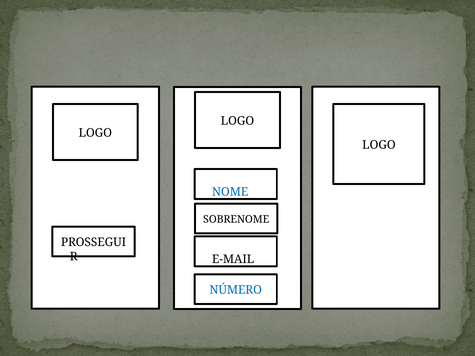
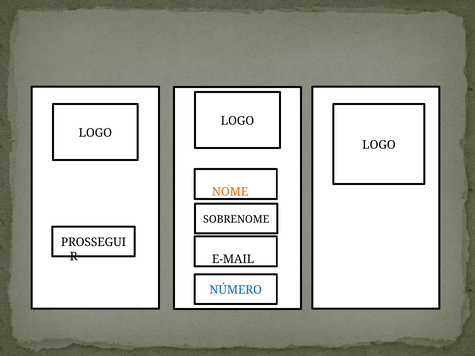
NOME colour: blue -> orange
